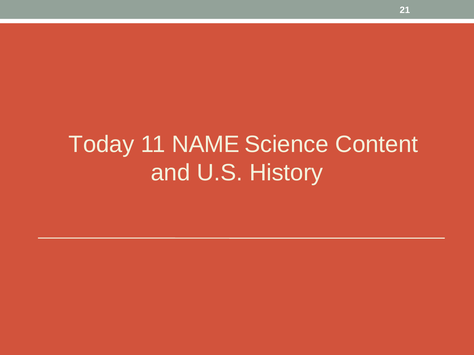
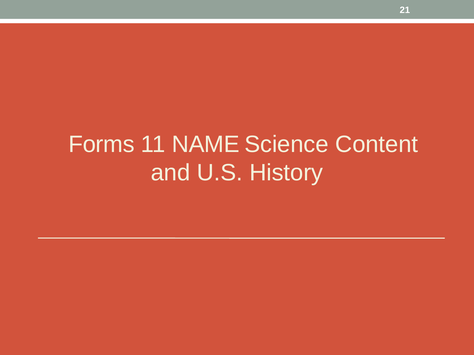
Today: Today -> Forms
